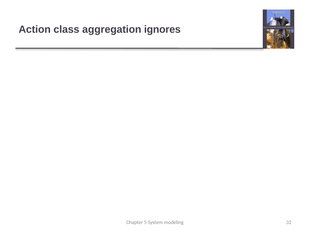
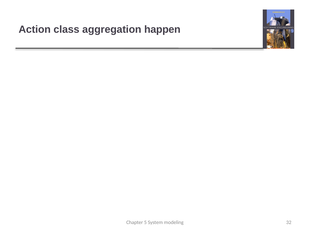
ignores: ignores -> happen
